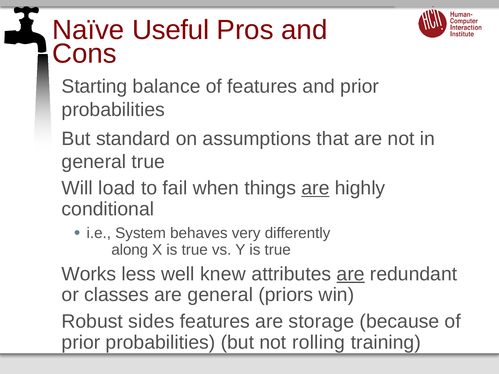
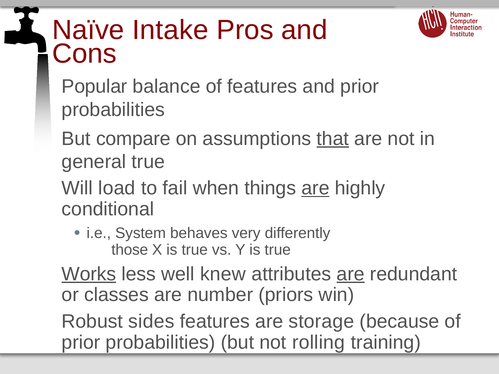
Useful: Useful -> Intake
Starting: Starting -> Popular
standard: standard -> compare
that underline: none -> present
along: along -> those
Works underline: none -> present
are general: general -> number
